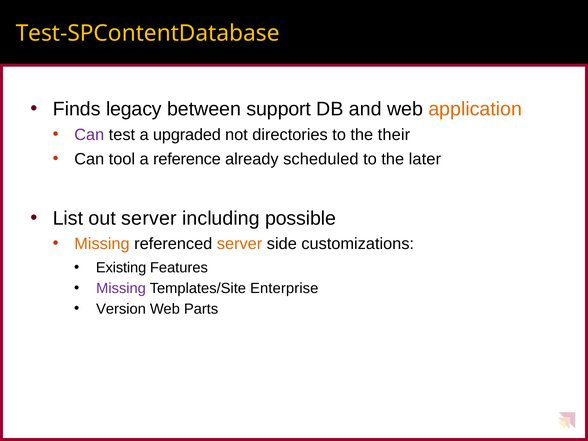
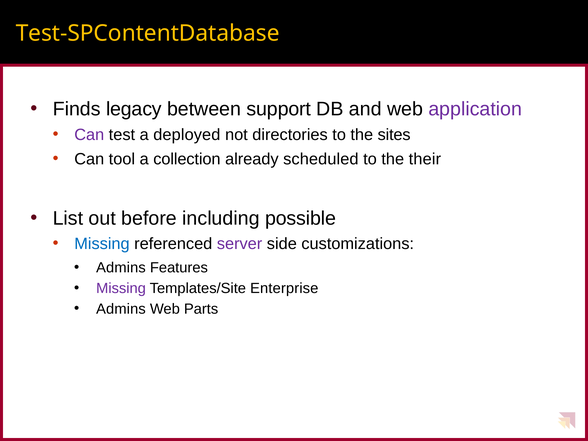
application colour: orange -> purple
upgraded: upgraded -> deployed
their: their -> sites
reference: reference -> collection
later: later -> their
out server: server -> before
Missing at (102, 244) colour: orange -> blue
server at (240, 244) colour: orange -> purple
Existing at (121, 268): Existing -> Admins
Version at (121, 309): Version -> Admins
